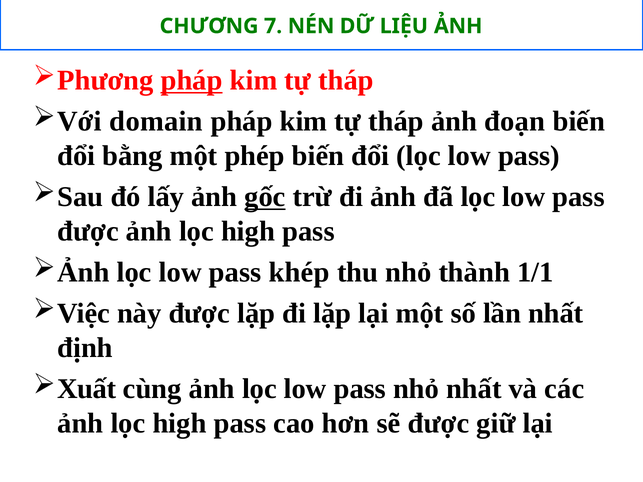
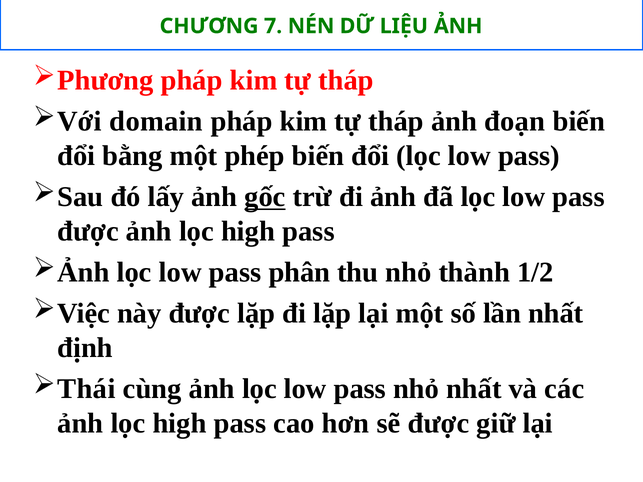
pháp at (192, 80) underline: present -> none
khép: khép -> phân
1/1: 1/1 -> 1/2
Xuất: Xuất -> Thái
